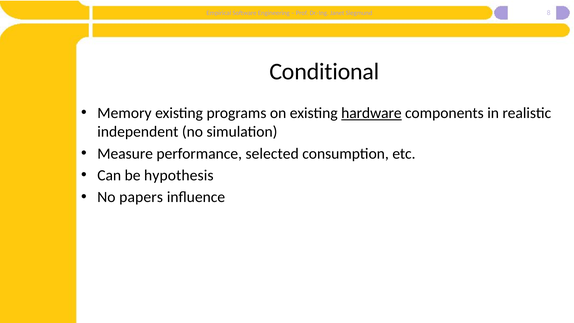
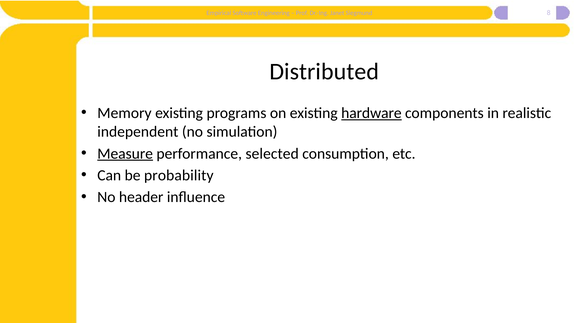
Conditional: Conditional -> Distributed
Measure underline: none -> present
hypothesis: hypothesis -> probability
papers: papers -> header
